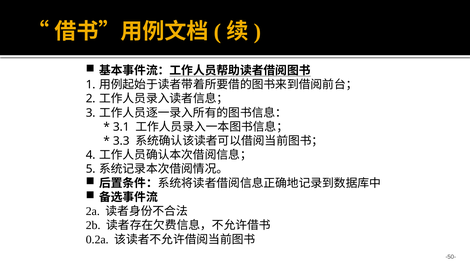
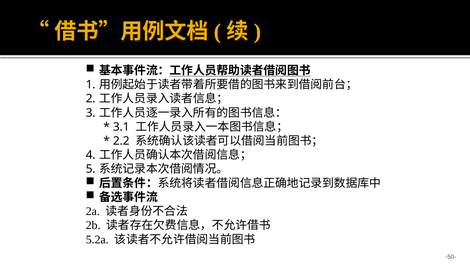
3.3: 3.3 -> 2.2
0.2a: 0.2a -> 5.2a
